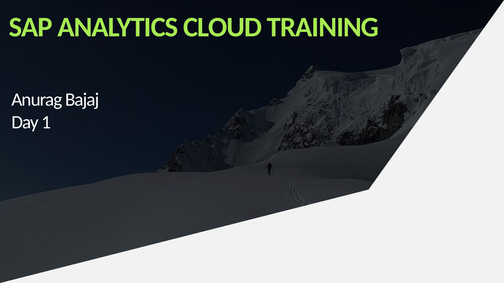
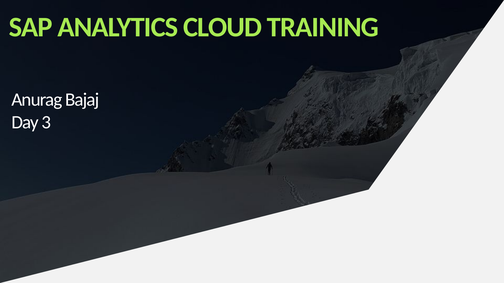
1: 1 -> 3
